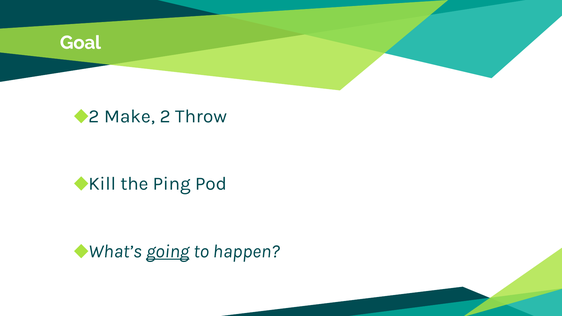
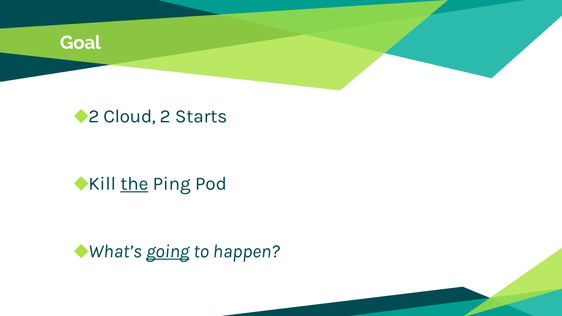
Make: Make -> Cloud
Throw: Throw -> Starts
the underline: none -> present
